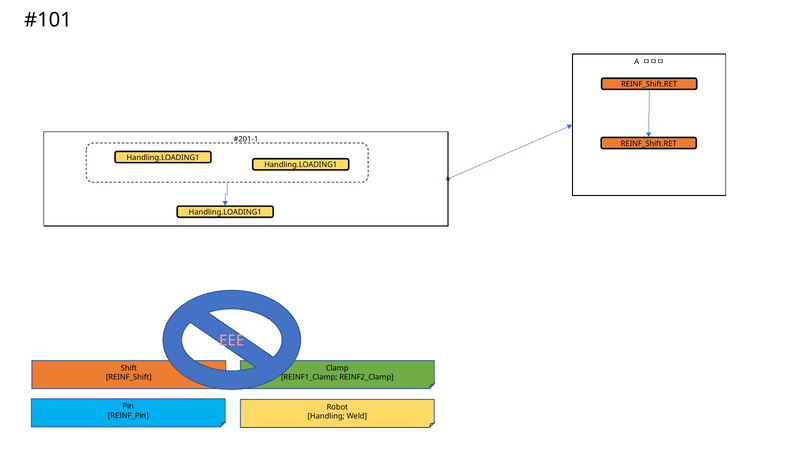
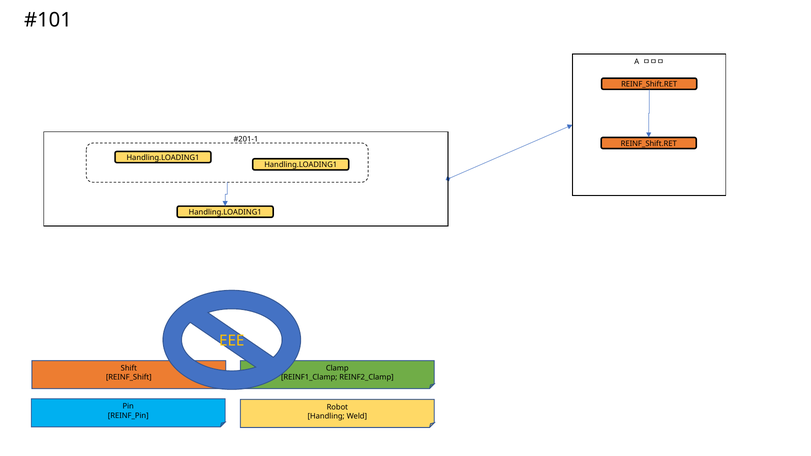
EEE colour: pink -> yellow
